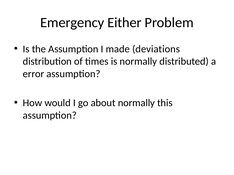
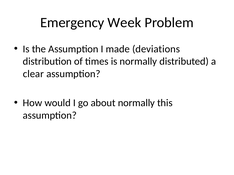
Either: Either -> Week
error: error -> clear
